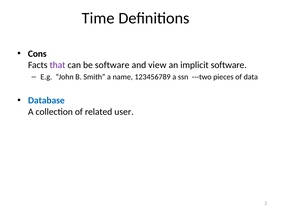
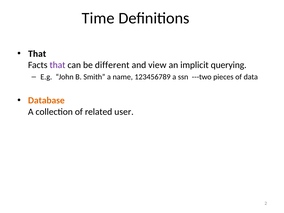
Cons at (37, 54): Cons -> That
be software: software -> different
implicit software: software -> querying
Database colour: blue -> orange
